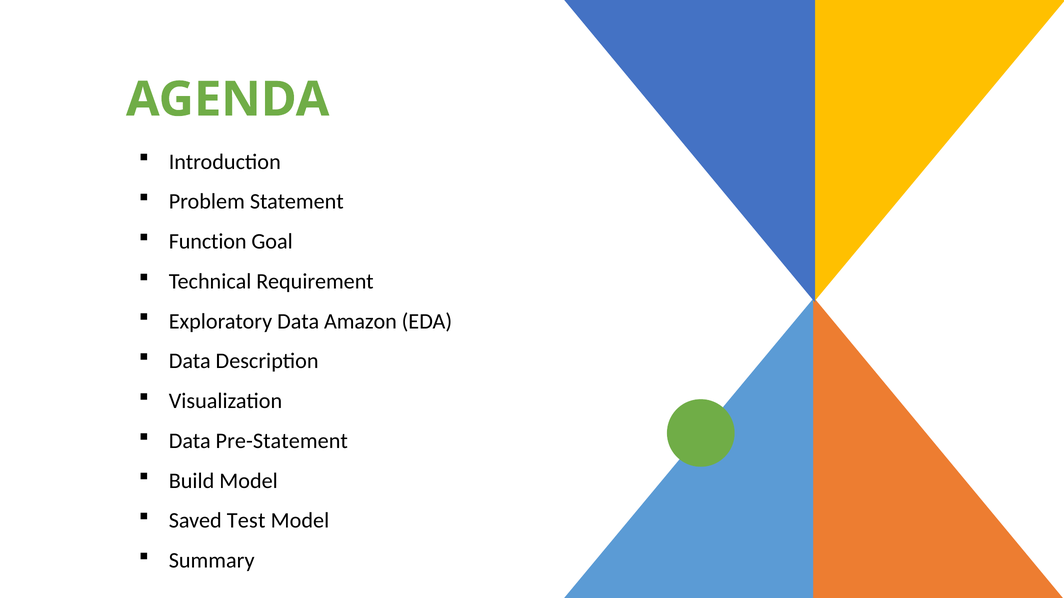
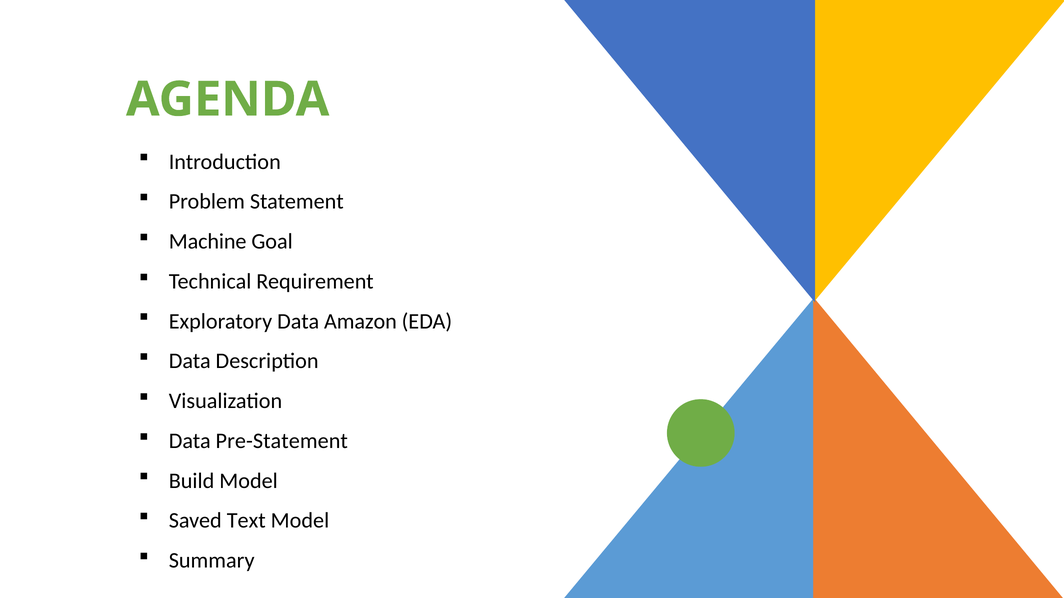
Function: Function -> Machine
Test: Test -> Text
